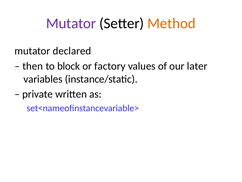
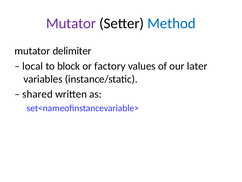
Method colour: orange -> blue
declared: declared -> delimiter
then: then -> local
private: private -> shared
